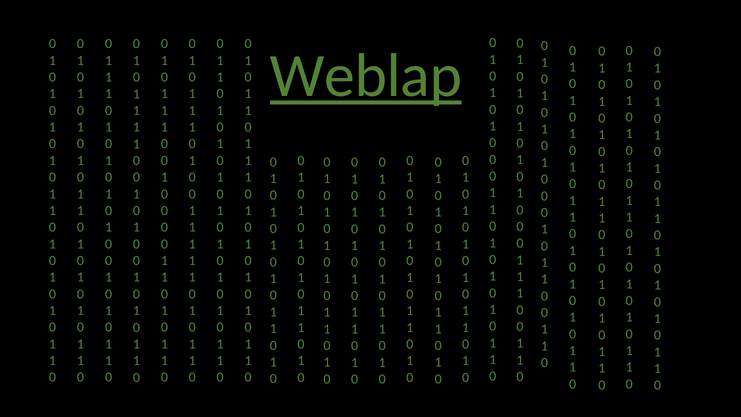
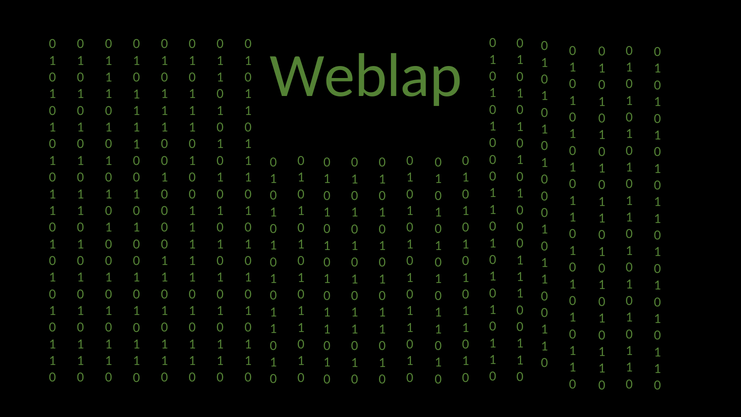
Weblap at (366, 76) underline: present -> none
